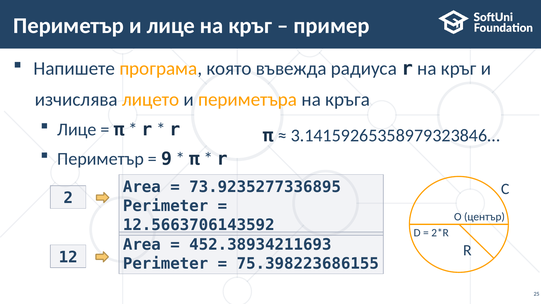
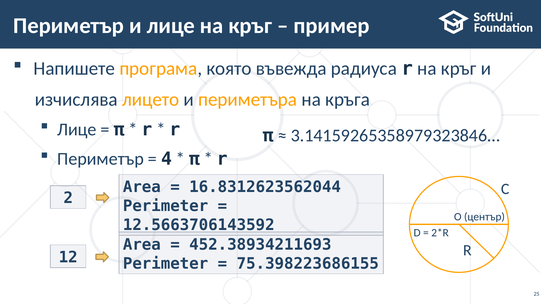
9: 9 -> 4
73.9235277336895: 73.9235277336895 -> 16.8312623562044
